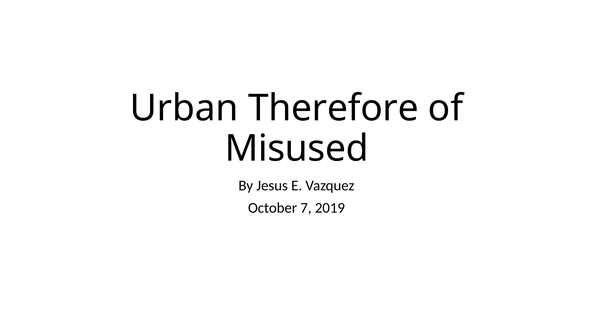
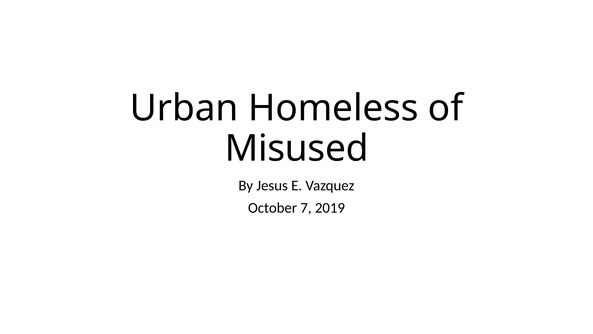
Therefore: Therefore -> Homeless
